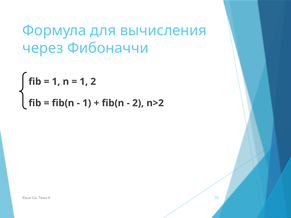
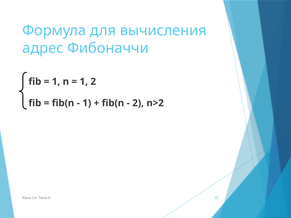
через: через -> адрес
